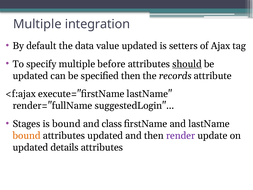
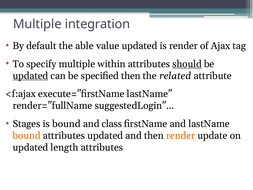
data: data -> able
is setters: setters -> render
before: before -> within
updated at (30, 76) underline: none -> present
records: records -> related
render at (181, 135) colour: purple -> orange
details: details -> length
